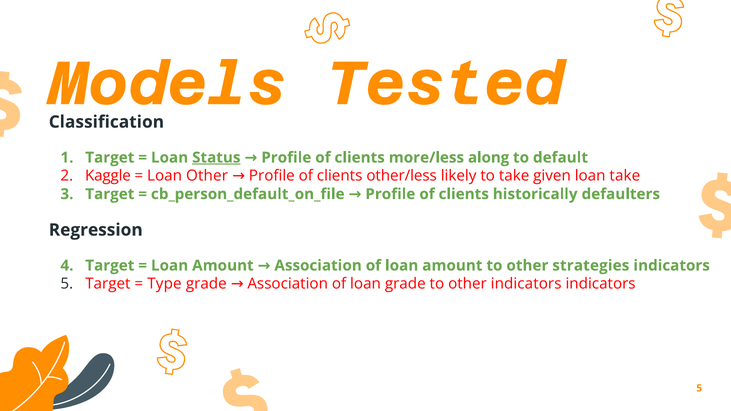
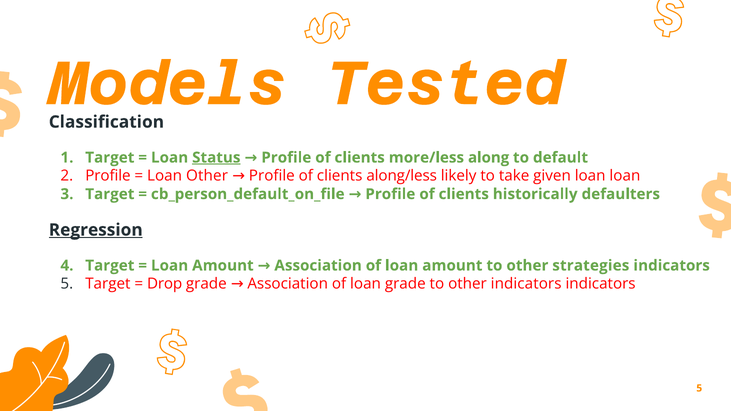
Kaggle at (108, 176): Kaggle -> Profile
other/less: other/less -> along/less
loan take: take -> loan
Regression underline: none -> present
Type: Type -> Drop
